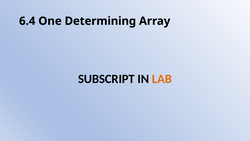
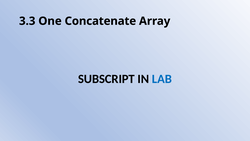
6.4: 6.4 -> 3.3
Determining: Determining -> Concatenate
LAB colour: orange -> blue
